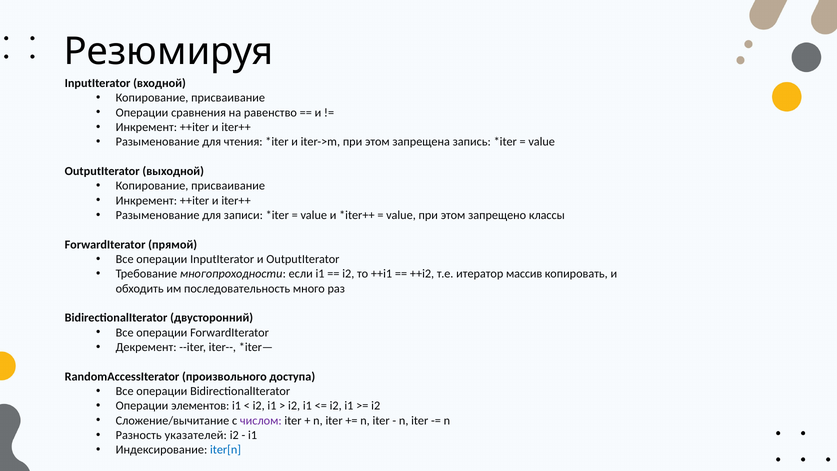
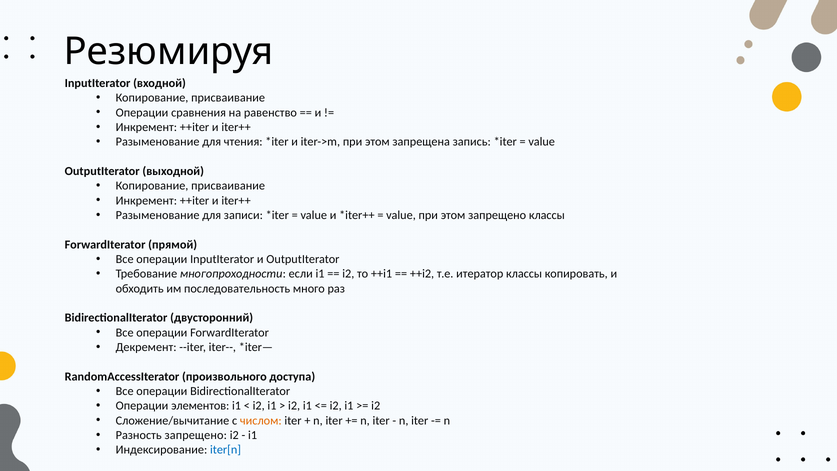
итератор массив: массив -> классы
числом colour: purple -> orange
Разность указателей: указателей -> запрещено
